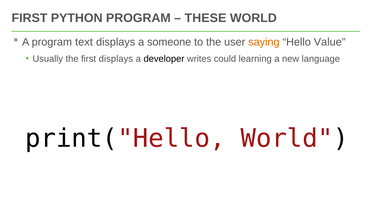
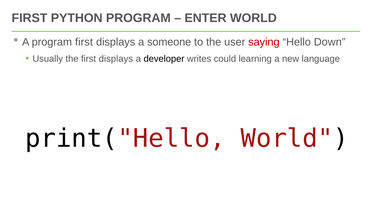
THESE: THESE -> ENTER
program text: text -> first
saying colour: orange -> red
Value: Value -> Down
